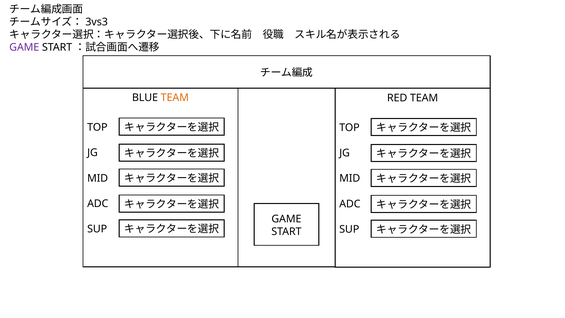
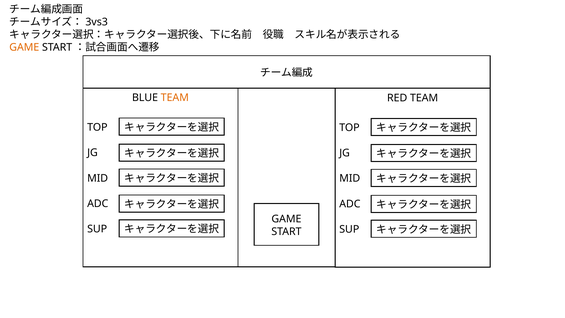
GAME at (24, 47) colour: purple -> orange
